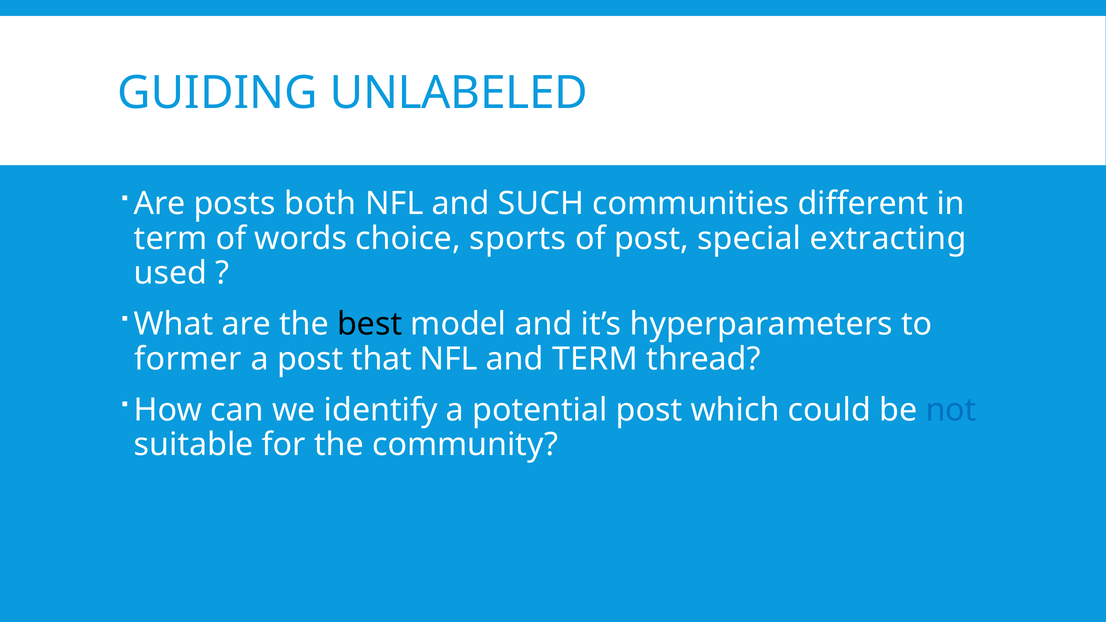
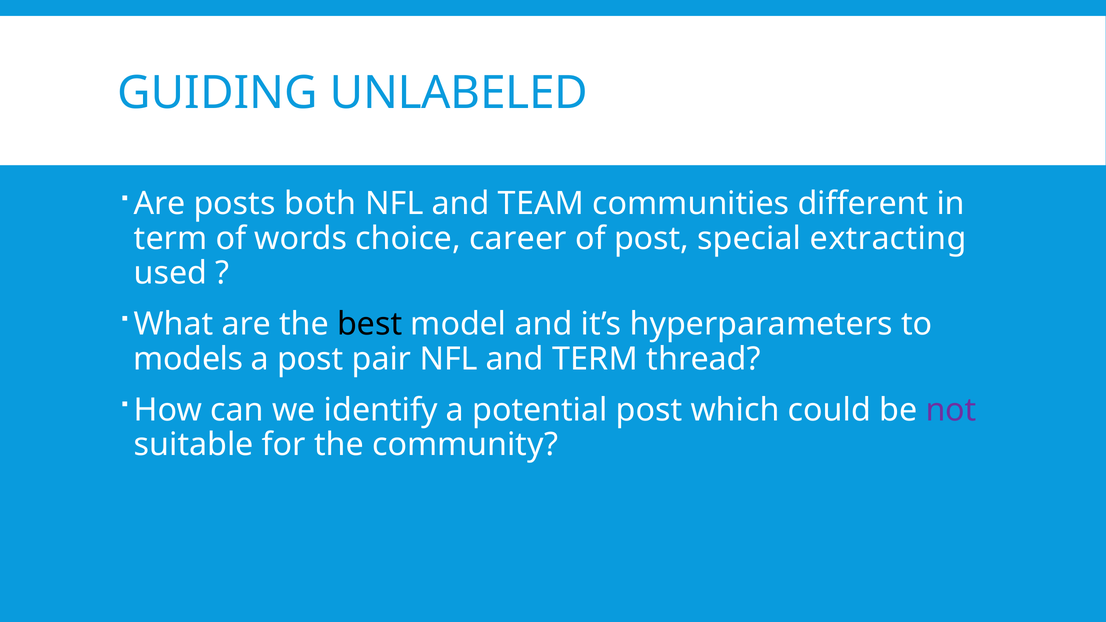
SUCH: SUCH -> TEAM
sports: sports -> career
former: former -> models
that: that -> pair
not colour: blue -> purple
